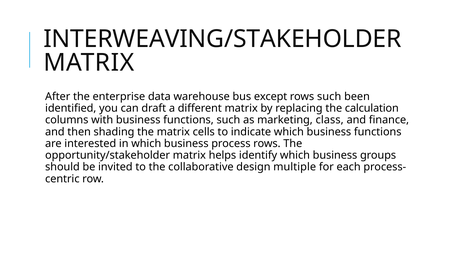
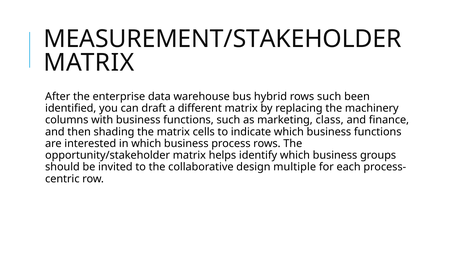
INTERWEAVING/STAKEHOLDER: INTERWEAVING/STAKEHOLDER -> MEASUREMENT/STAKEHOLDER
except: except -> hybrid
calculation: calculation -> machinery
